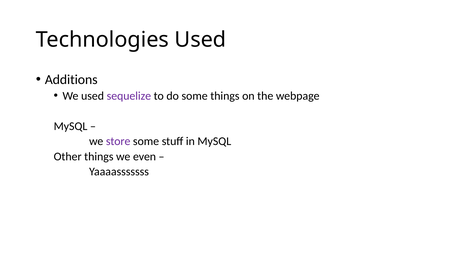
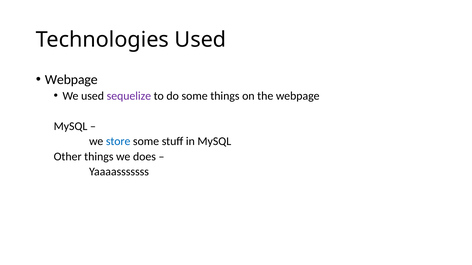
Additions at (71, 80): Additions -> Webpage
store colour: purple -> blue
even: even -> does
